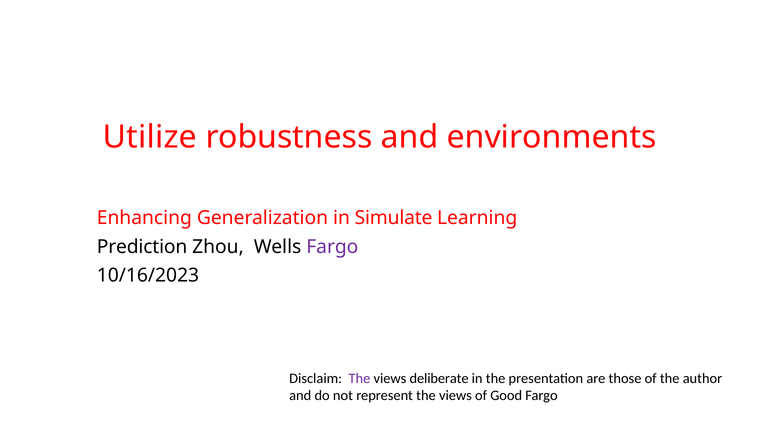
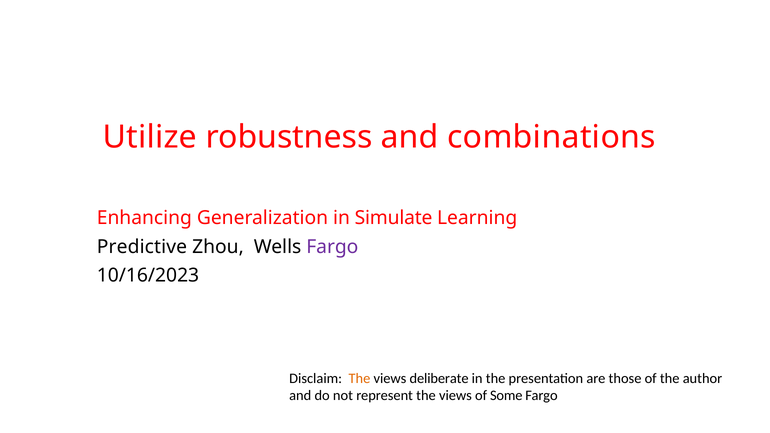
environments: environments -> combinations
Prediction: Prediction -> Predictive
The at (359, 378) colour: purple -> orange
Good: Good -> Some
